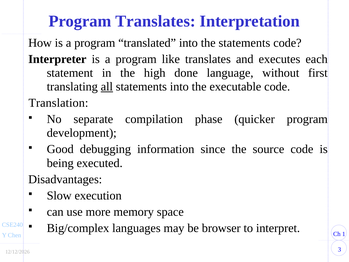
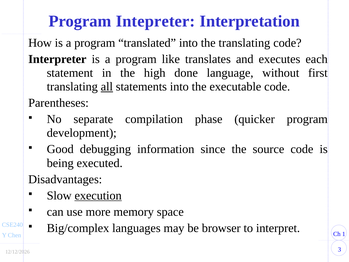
Program Translates: Translates -> Intepreter
the statements: statements -> translating
Translation: Translation -> Parentheses
execution underline: none -> present
